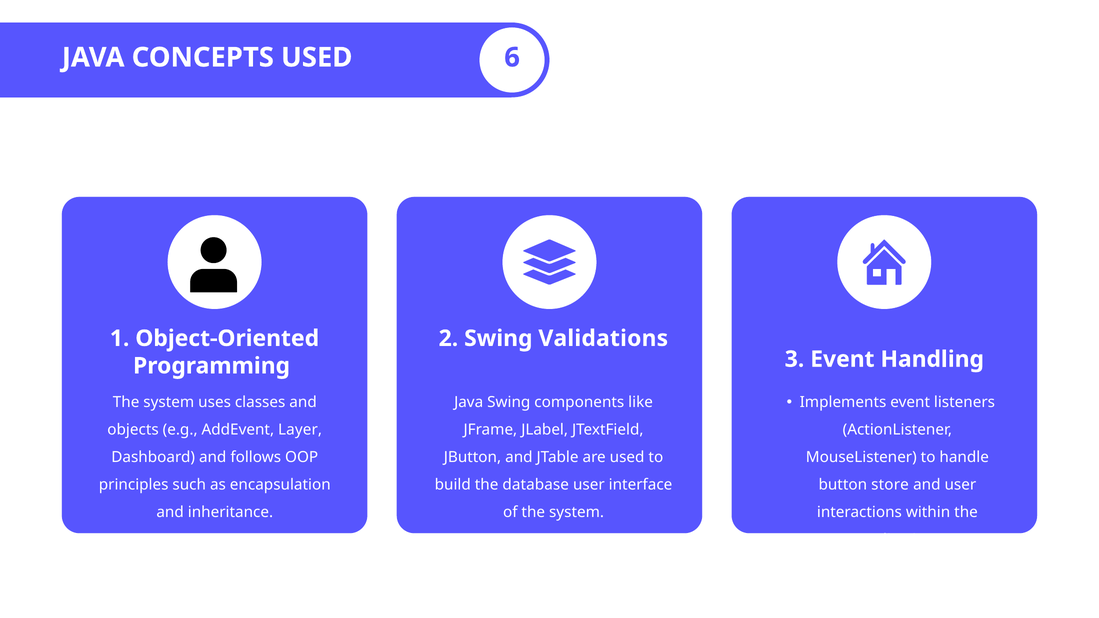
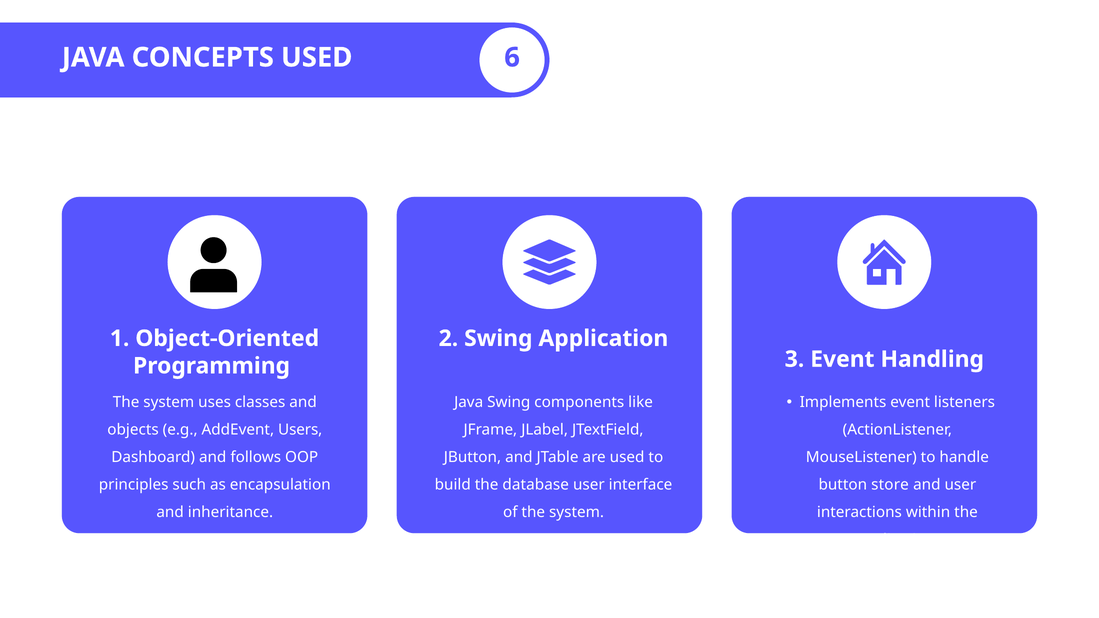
Swing Validations: Validations -> Application
Layer: Layer -> Users
